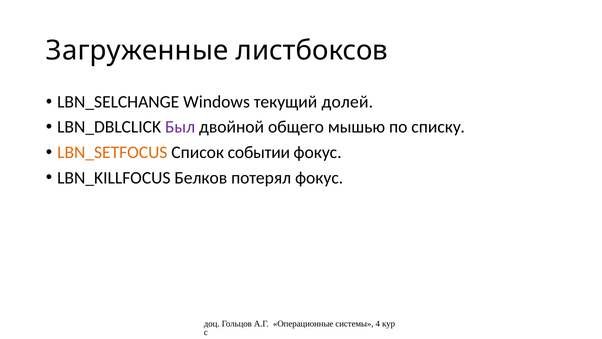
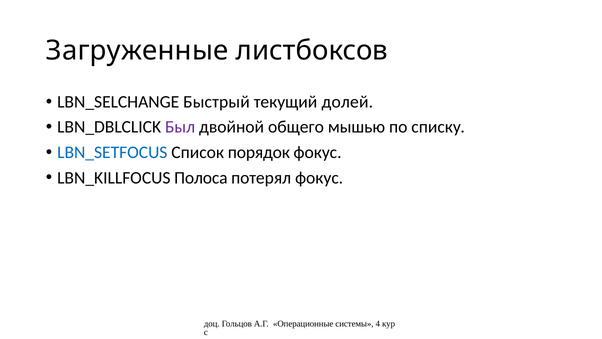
Windows: Windows -> Быстрый
LBN_SETFOCUS colour: orange -> blue
событии: событии -> порядок
Белков: Белков -> Полоса
